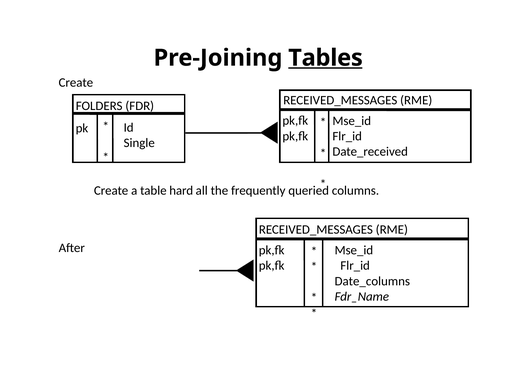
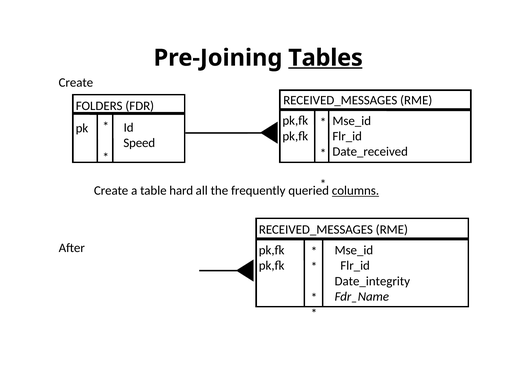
Single: Single -> Speed
columns underline: none -> present
Date_columns: Date_columns -> Date_integrity
